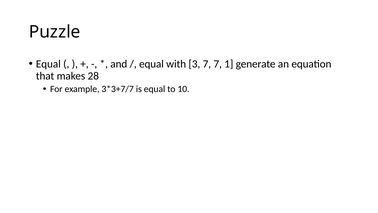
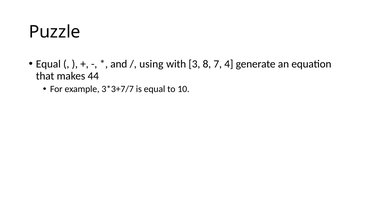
equal at (151, 64): equal -> using
3 7: 7 -> 8
1: 1 -> 4
28: 28 -> 44
